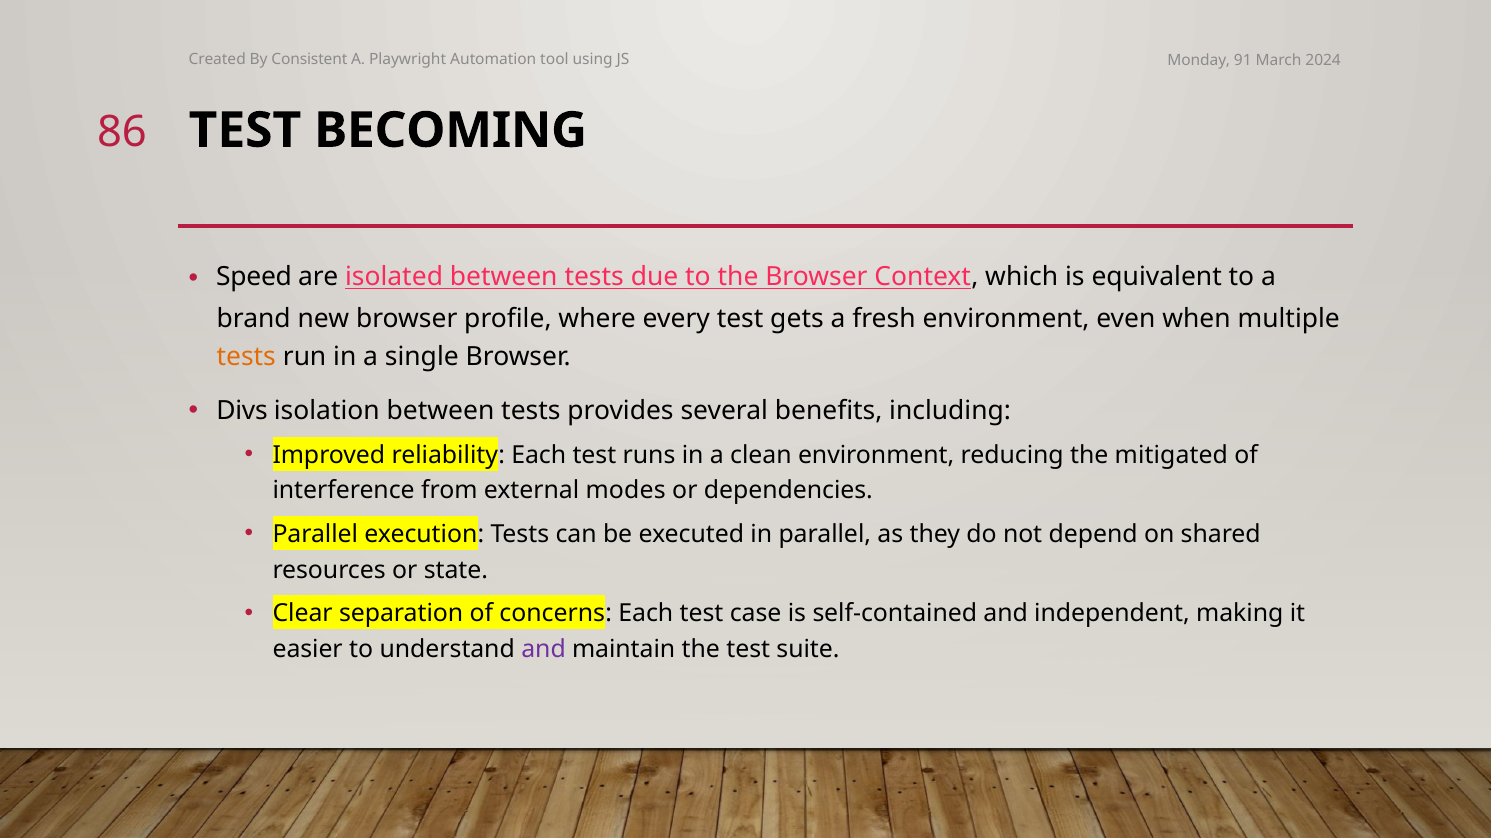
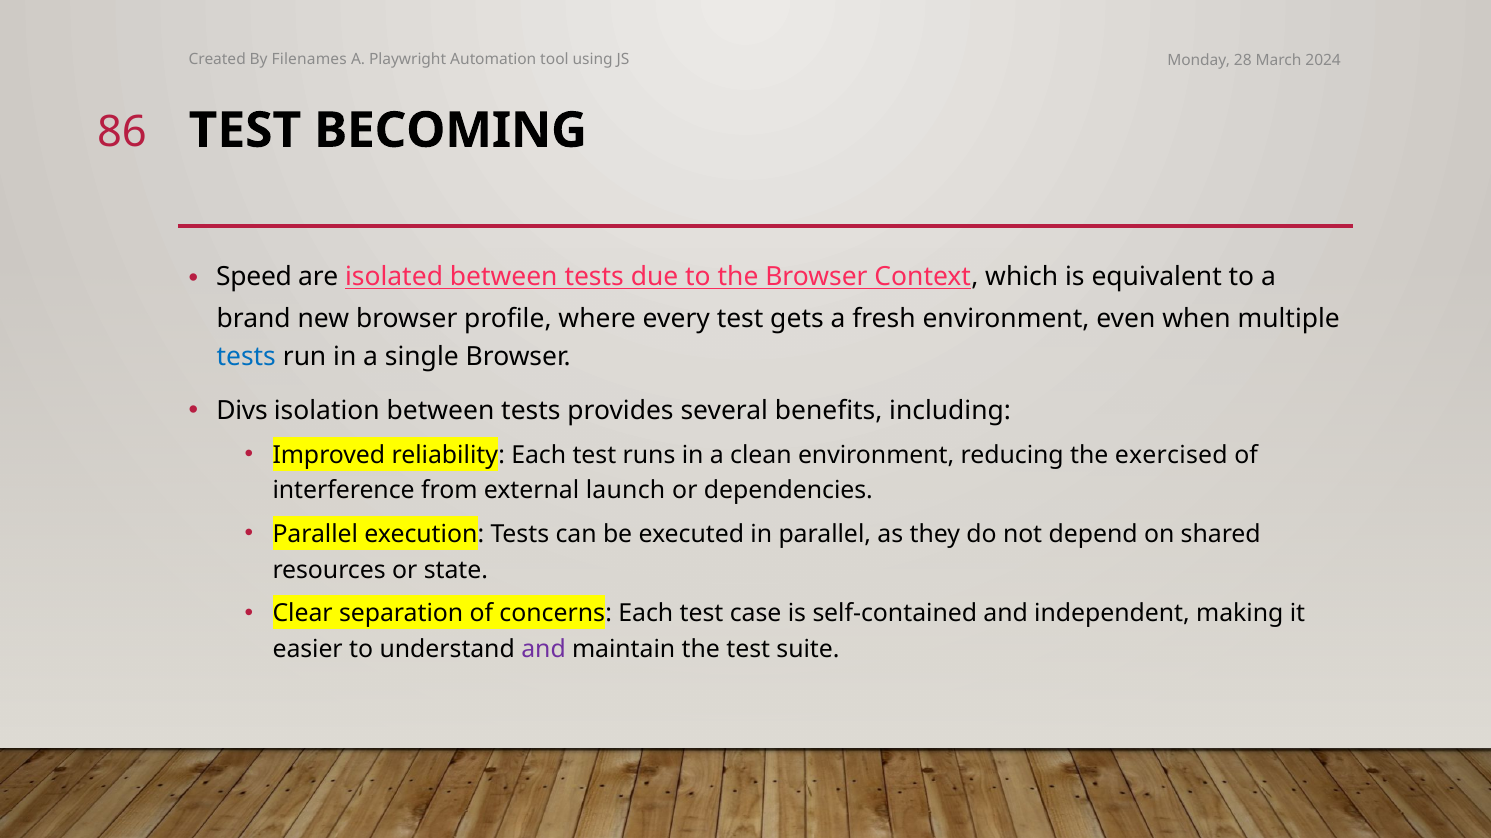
Consistent: Consistent -> Filenames
91: 91 -> 28
tests at (246, 358) colour: orange -> blue
mitigated: mitigated -> exercised
modes: modes -> launch
